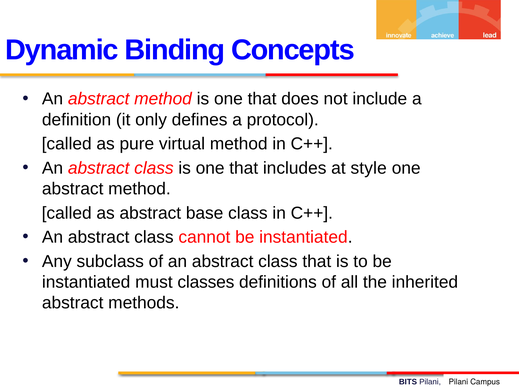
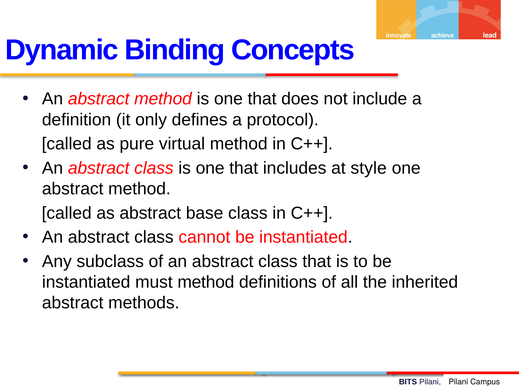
must classes: classes -> method
